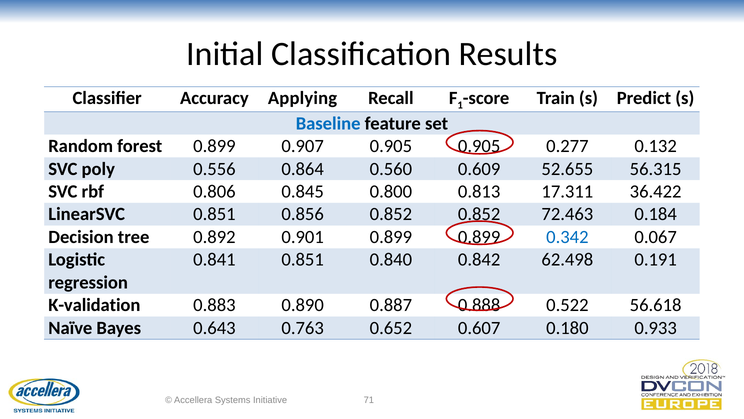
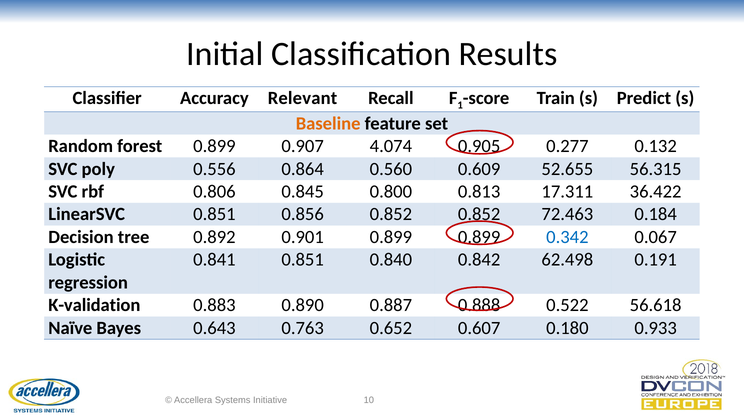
Applying: Applying -> Relevant
Baseline colour: blue -> orange
0.907 0.905: 0.905 -> 4.074
71: 71 -> 10
